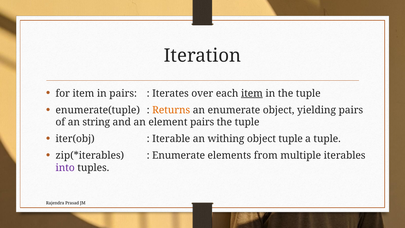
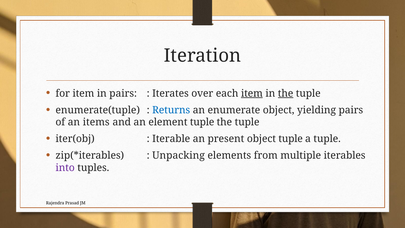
the at (286, 93) underline: none -> present
Returns colour: orange -> blue
string: string -> items
element pairs: pairs -> tuple
withing: withing -> present
Enumerate at (179, 156): Enumerate -> Unpacking
